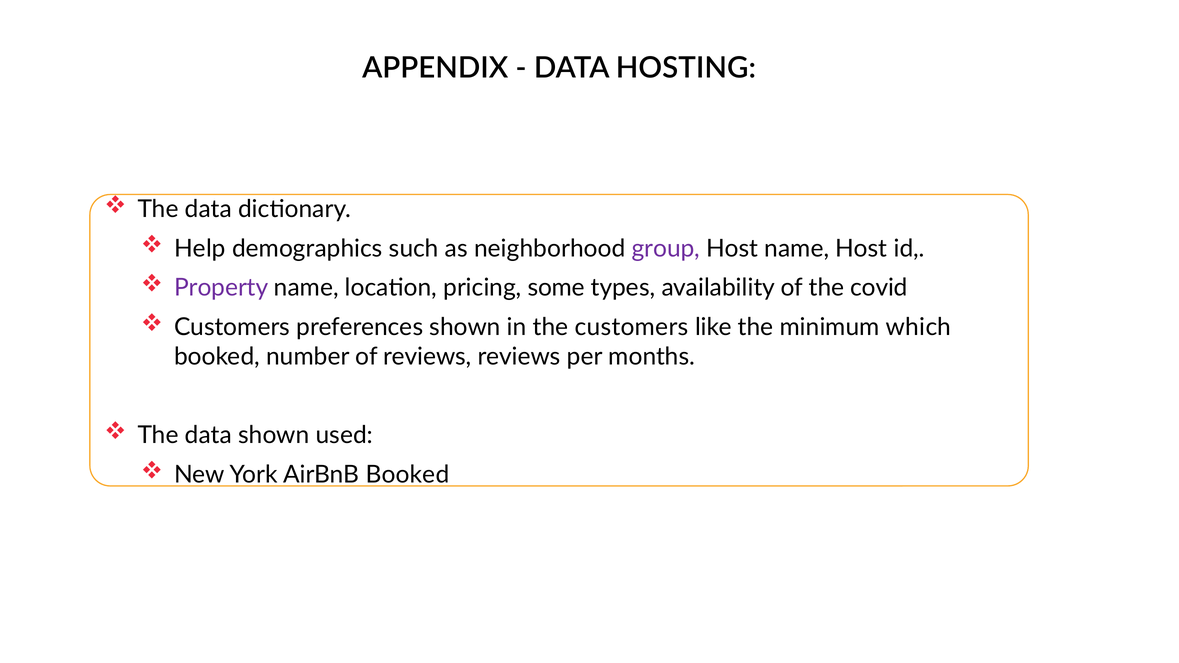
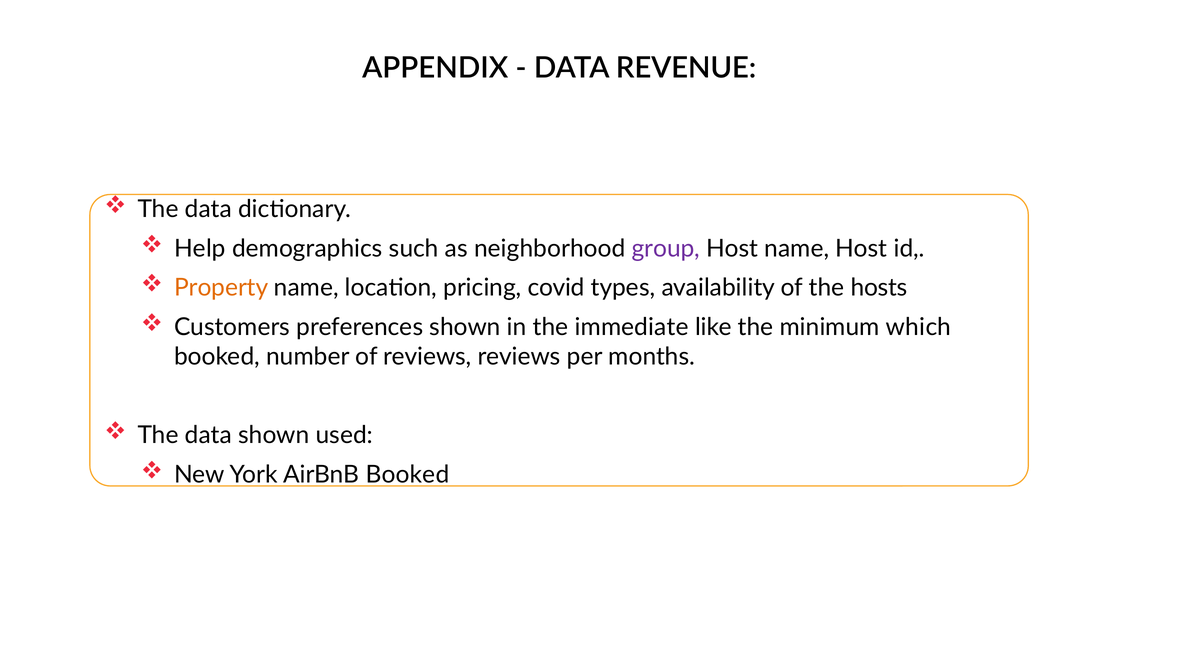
HOSTING: HOSTING -> REVENUE
Property colour: purple -> orange
some: some -> covid
covid: covid -> hosts
the customers: customers -> immediate
